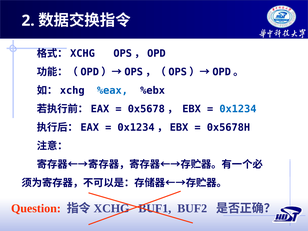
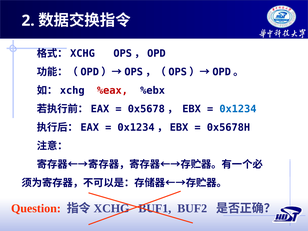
%eax colour: blue -> red
